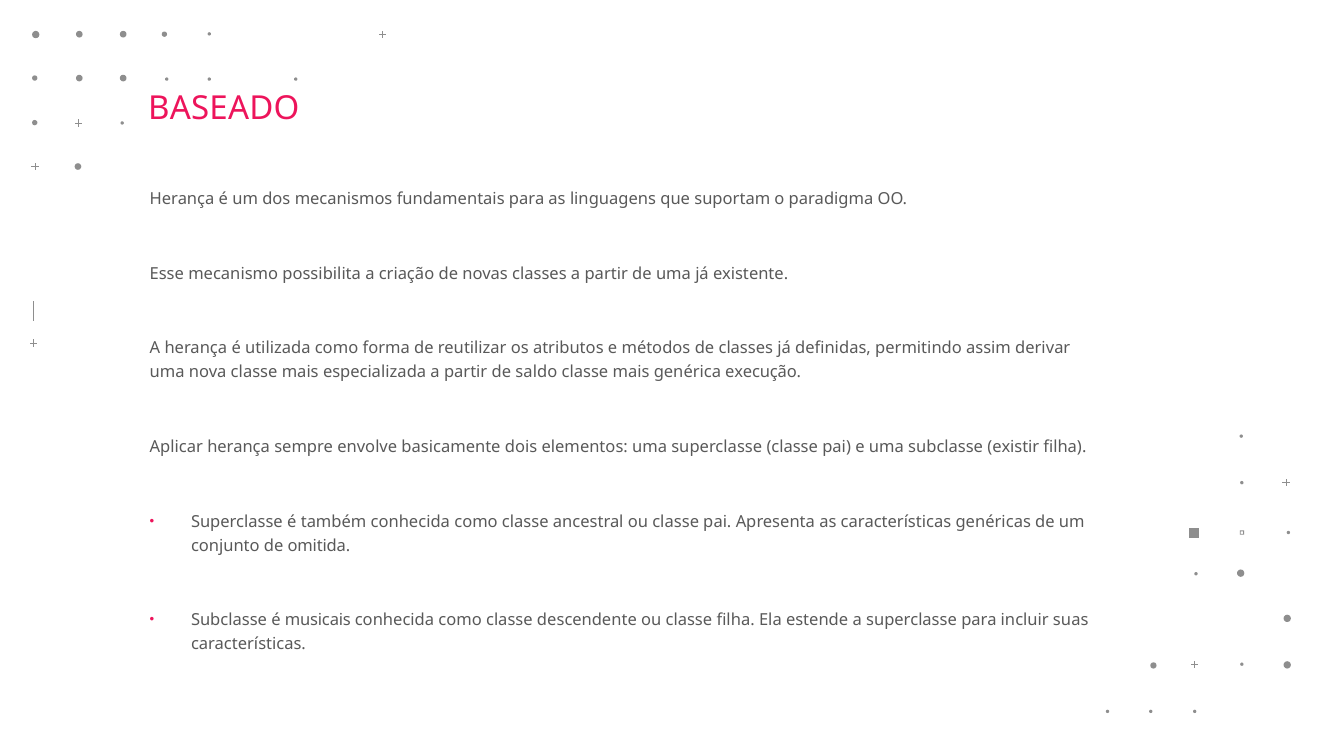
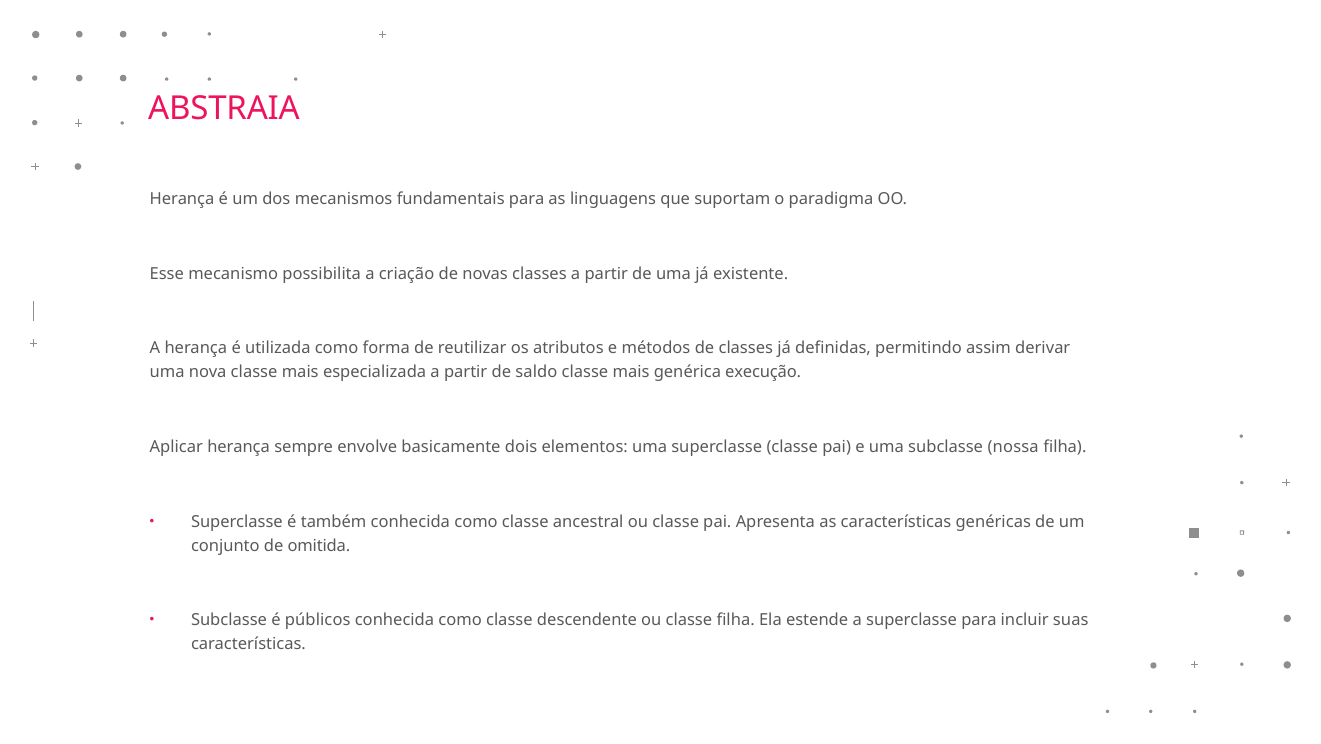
BASEADO: BASEADO -> ABSTRAIA
existir: existir -> nossa
musicais: musicais -> públicos
